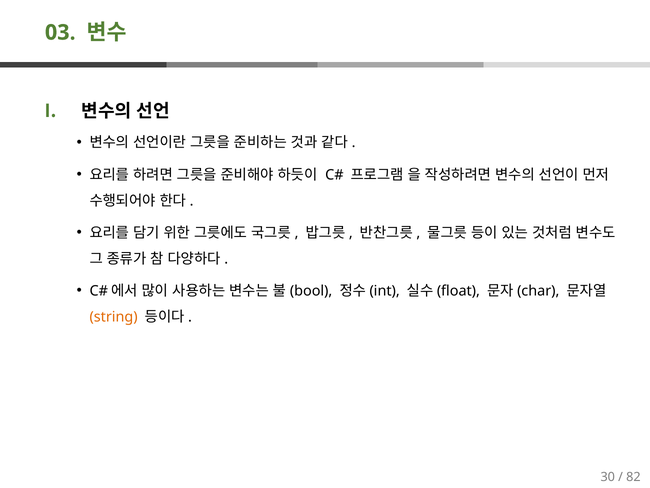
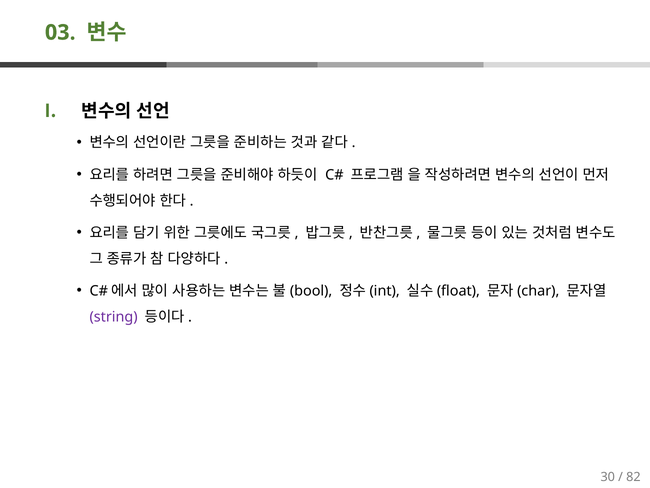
string colour: orange -> purple
